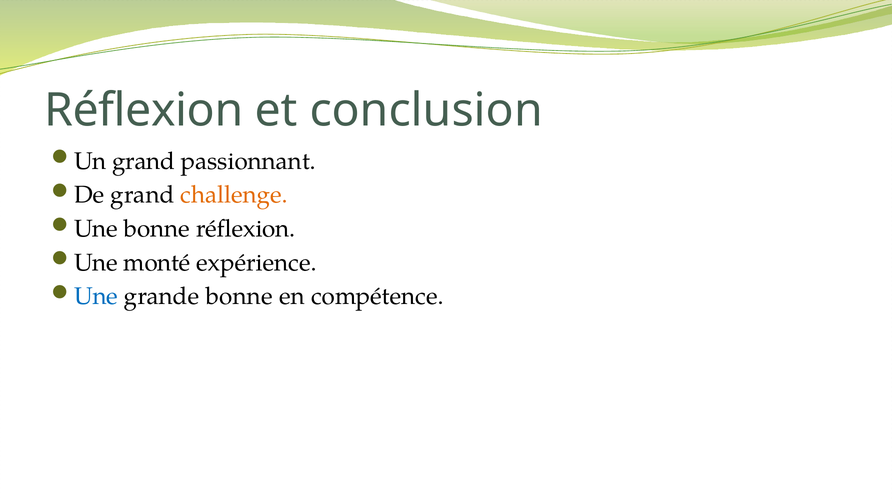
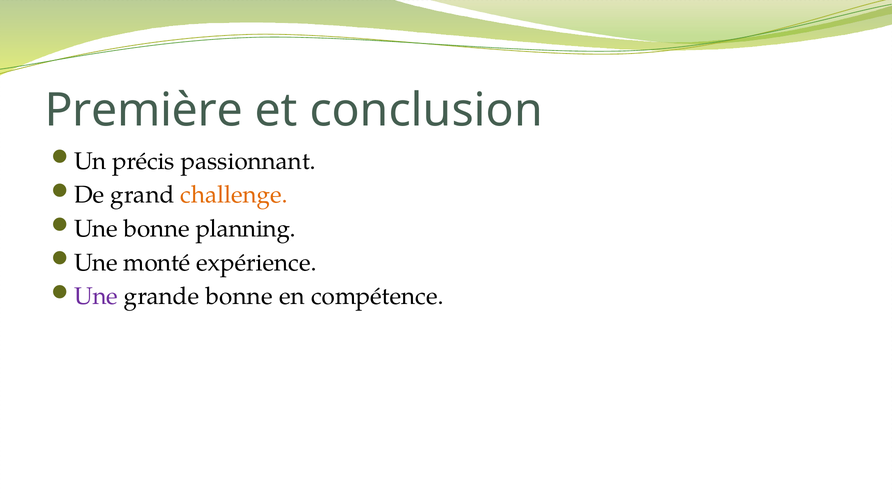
Réflexion at (144, 110): Réflexion -> Première
Un grand: grand -> précis
bonne réflexion: réflexion -> planning
Une at (96, 296) colour: blue -> purple
